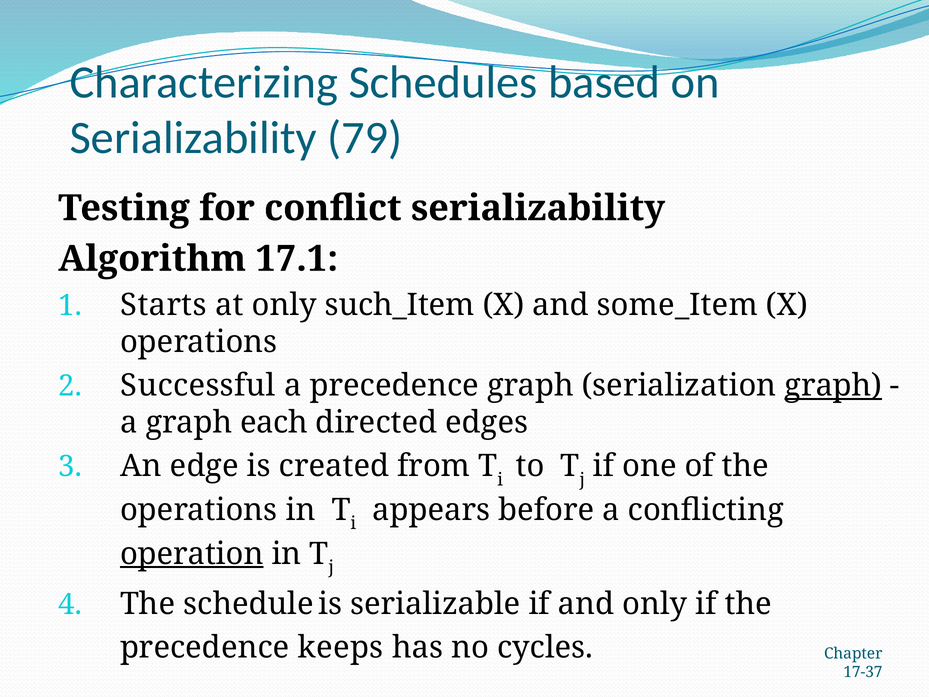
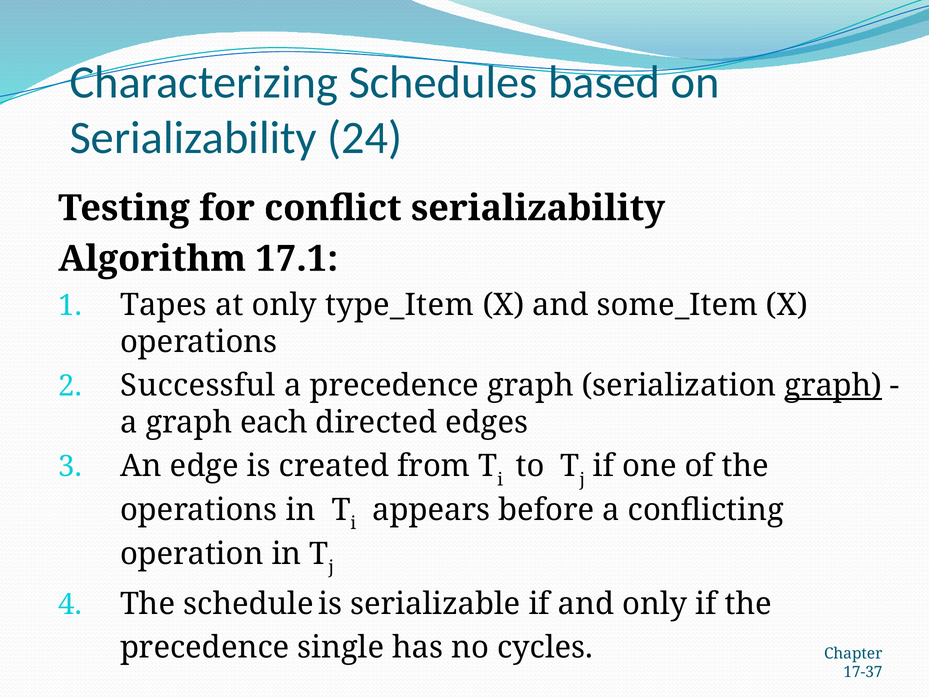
79: 79 -> 24
Starts: Starts -> Tapes
such_Item: such_Item -> type_Item
operation underline: present -> none
keeps: keeps -> single
